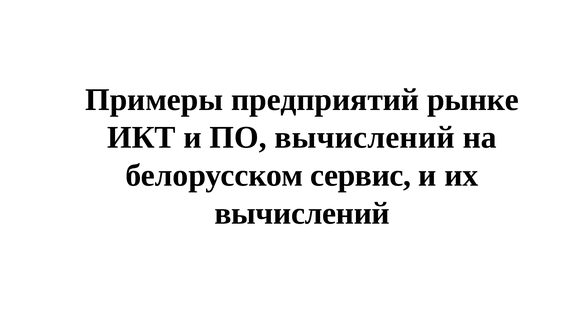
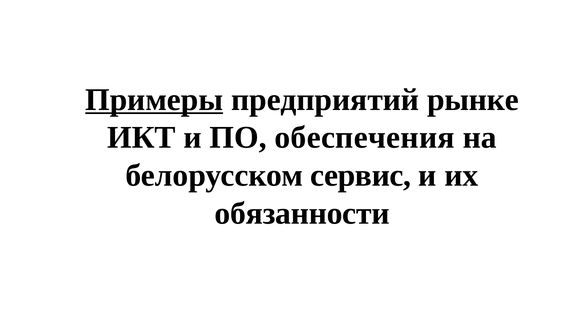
Примеры underline: none -> present
ПО вычислений: вычислений -> обеспечения
вычислений at (302, 213): вычислений -> обязанности
